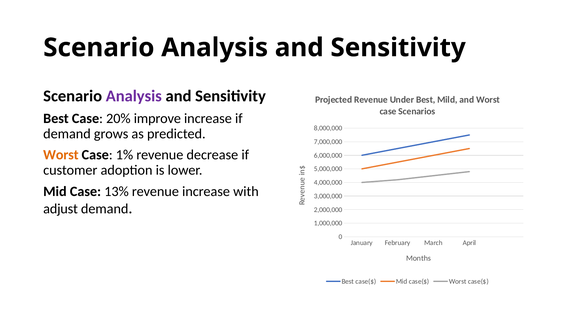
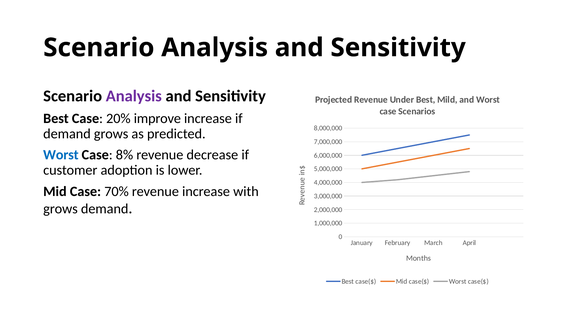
Worst at (61, 155) colour: orange -> blue
1%: 1% -> 8%
13%: 13% -> 70%
adjust at (61, 209): adjust -> grows
